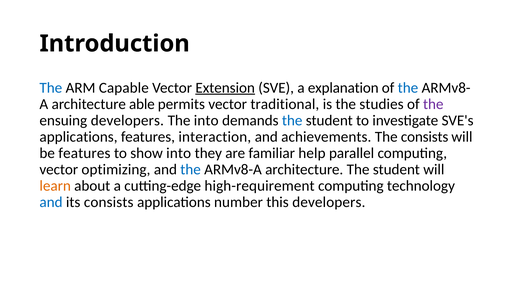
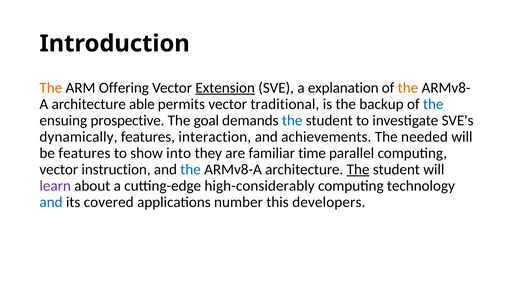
The at (51, 88) colour: blue -> orange
Capable: Capable -> Offering
the at (408, 88) colour: blue -> orange
studies: studies -> backup
the at (433, 104) colour: purple -> blue
ensuing developers: developers -> prospective
The into: into -> goal
applications at (79, 136): applications -> dynamically
The consists: consists -> needed
help: help -> time
optimizing: optimizing -> instruction
The at (358, 169) underline: none -> present
learn colour: orange -> purple
high-requirement: high-requirement -> high-considerably
its consists: consists -> covered
